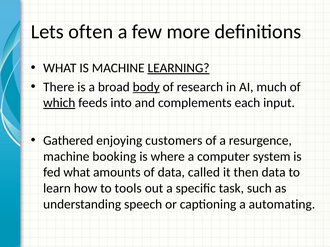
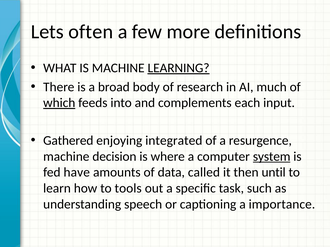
body underline: present -> none
customers: customers -> integrated
booking: booking -> decision
system underline: none -> present
fed what: what -> have
then data: data -> until
automating: automating -> importance
